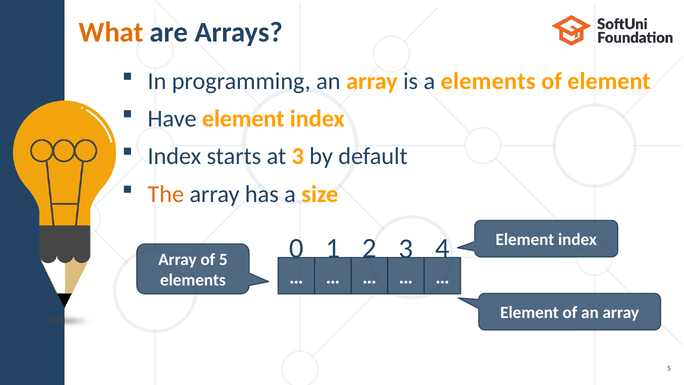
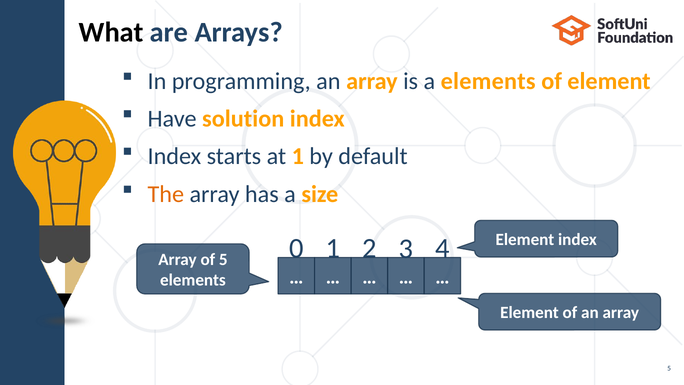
What colour: orange -> black
Have element: element -> solution
at 3: 3 -> 1
